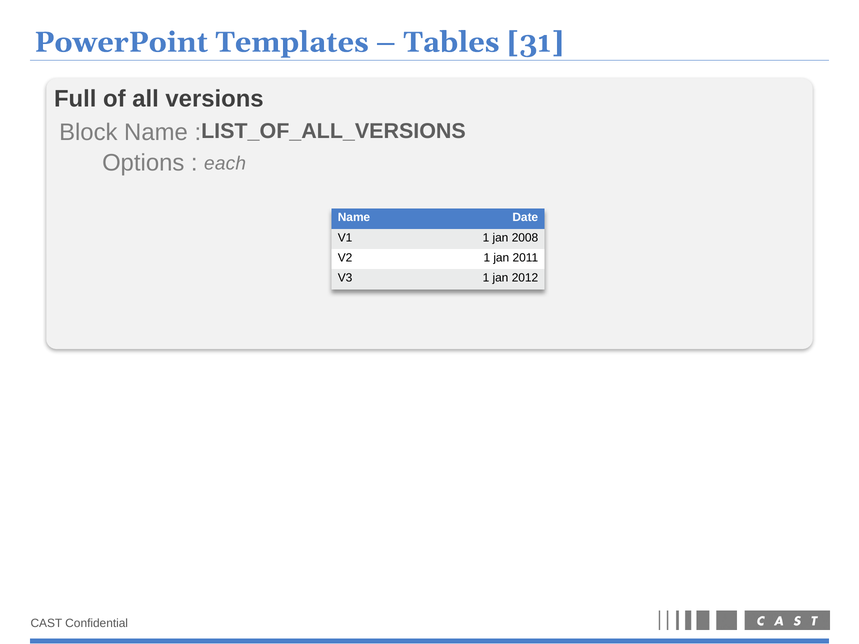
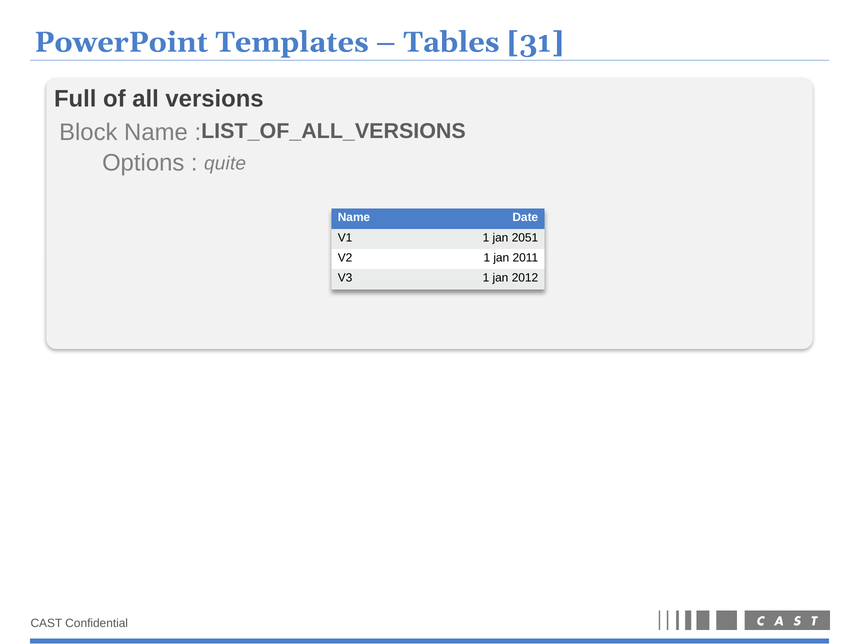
each: each -> quite
2008: 2008 -> 2051
